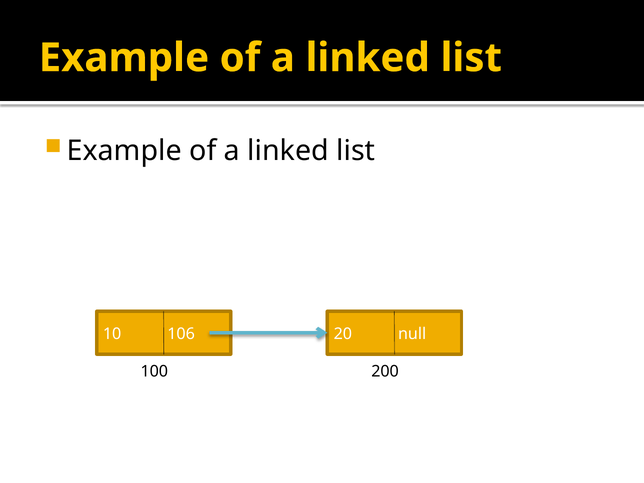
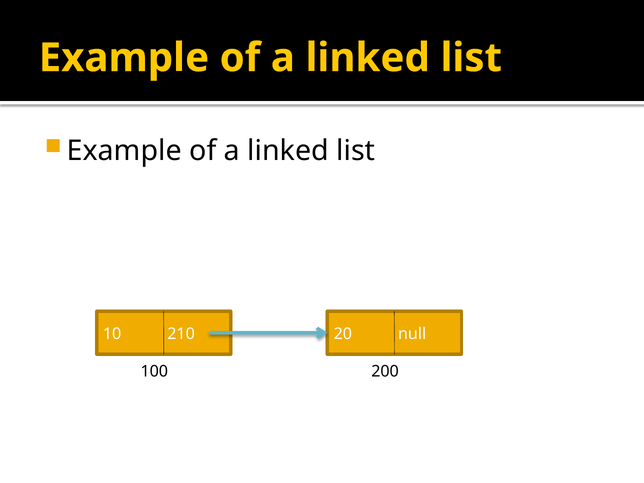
106: 106 -> 210
